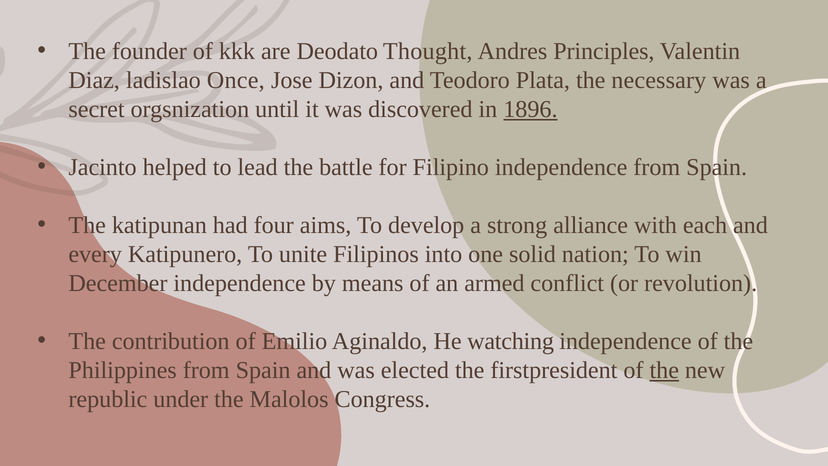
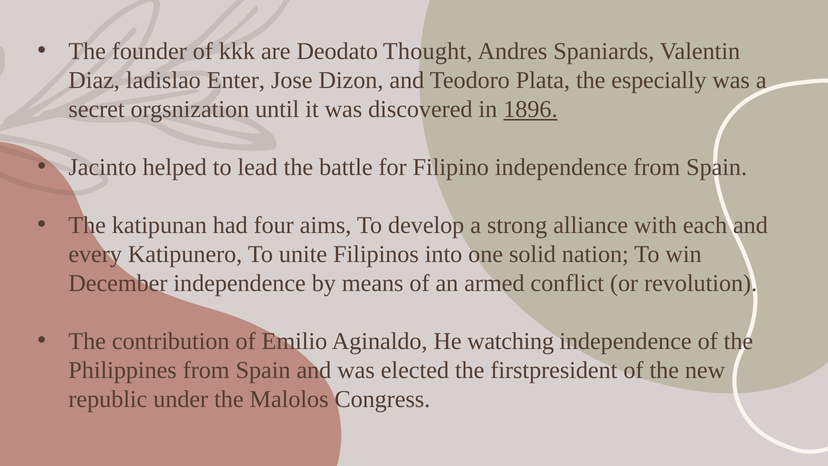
Principles: Principles -> Spaniards
Once: Once -> Enter
necessary: necessary -> especially
the at (664, 370) underline: present -> none
